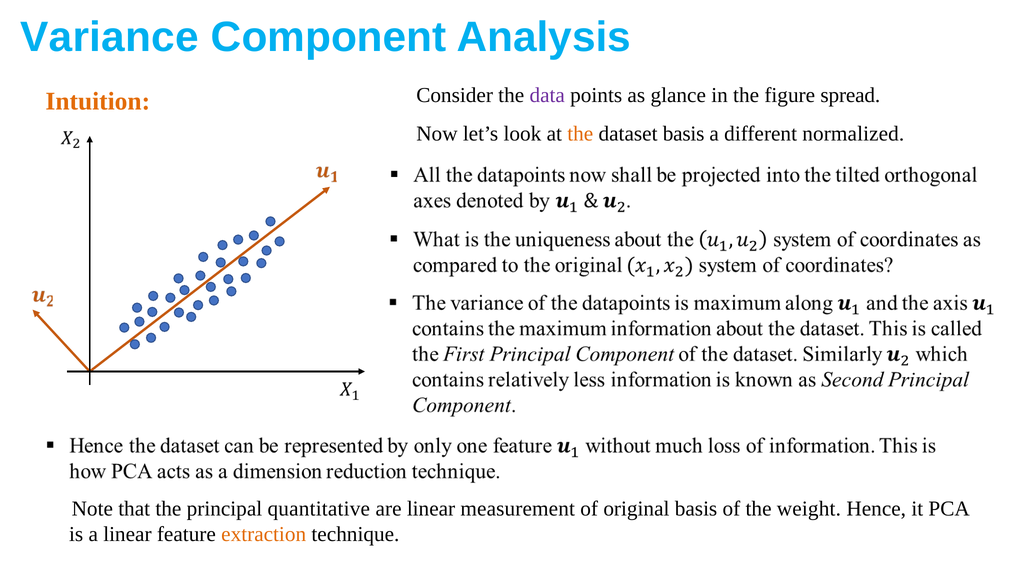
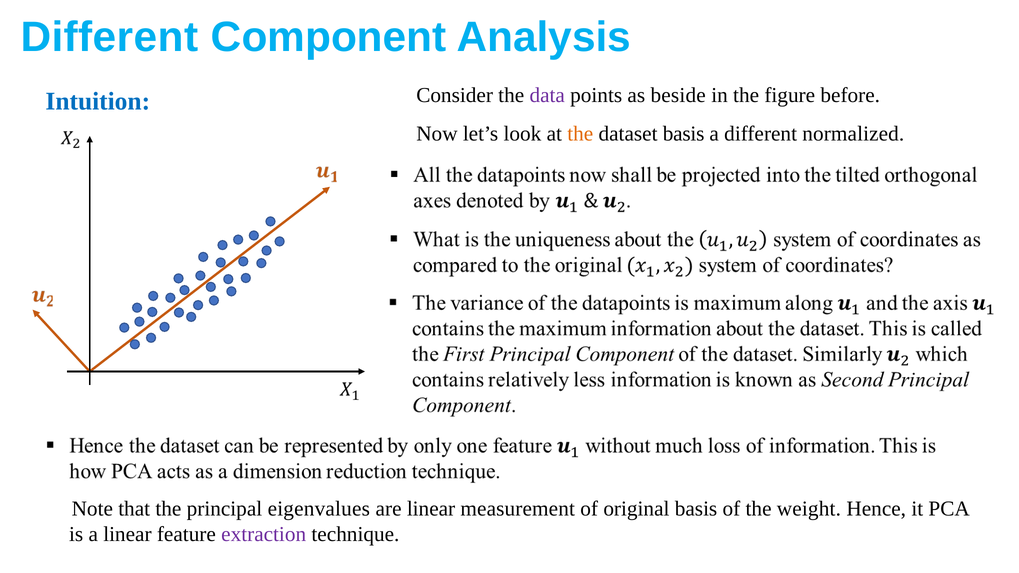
Variance at (110, 37): Variance -> Different
Intuition colour: orange -> blue
glance: glance -> beside
spread: spread -> before
quantitative: quantitative -> eigenvalues
extraction colour: orange -> purple
